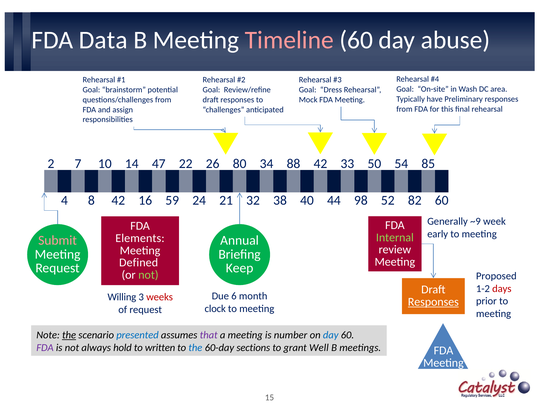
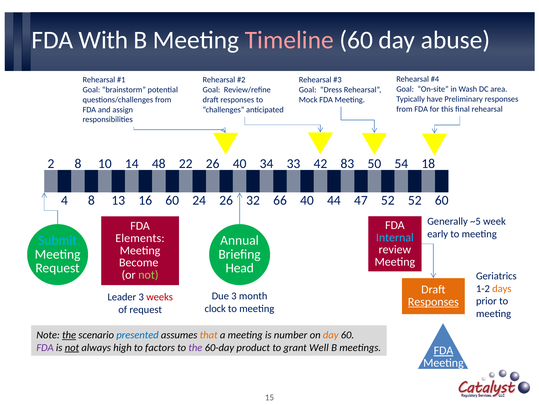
Data: Data -> With
2 7: 7 -> 8
47: 47 -> 48
26 80: 80 -> 40
88: 88 -> 33
33: 33 -> 83
85: 85 -> 18
8 42: 42 -> 13
16 59: 59 -> 60
24 21: 21 -> 26
38: 38 -> 66
98: 98 -> 47
52 82: 82 -> 52
~9: ~9 -> ~5
Internal colour: light green -> light blue
Submit colour: pink -> light blue
Defined: Defined -> Become
Keep: Keep -> Head
Proposed: Proposed -> Geriatrics
days colour: red -> orange
Due 6: 6 -> 3
Willing: Willing -> Leader
that colour: purple -> orange
day at (331, 334) colour: blue -> orange
not at (72, 347) underline: none -> present
hold: hold -> high
written: written -> factors
the at (195, 347) colour: blue -> purple
sections: sections -> product
FDA at (443, 350) underline: none -> present
